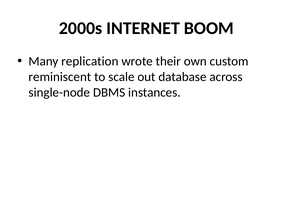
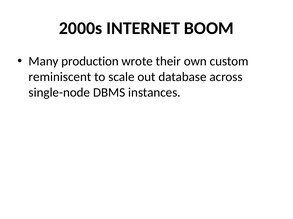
replication: replication -> production
